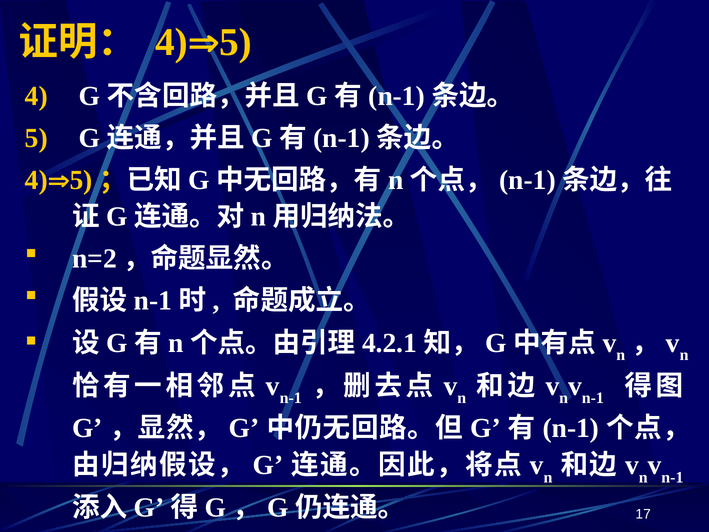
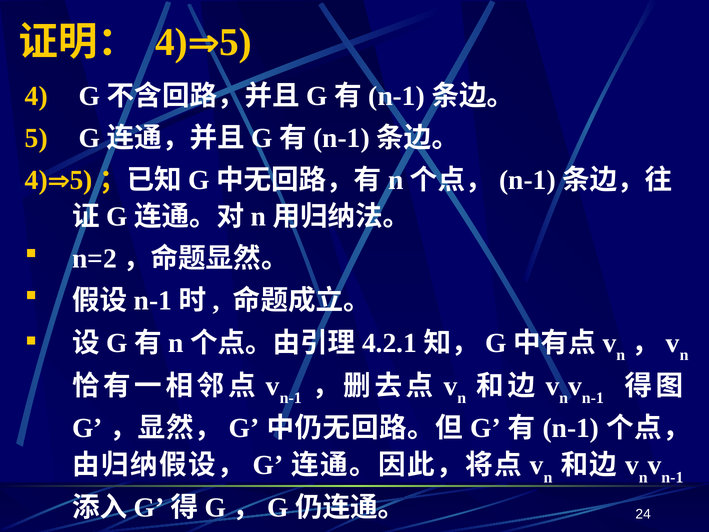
17: 17 -> 24
